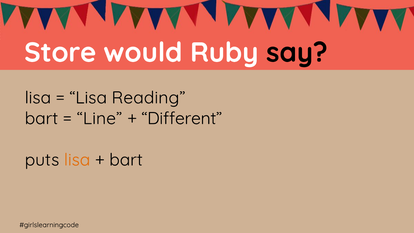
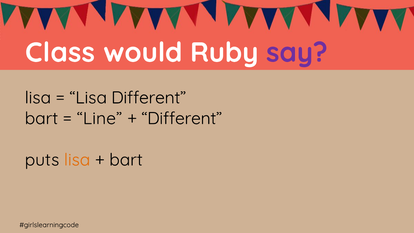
Store: Store -> Class
say colour: black -> purple
Lisa Reading: Reading -> Different
